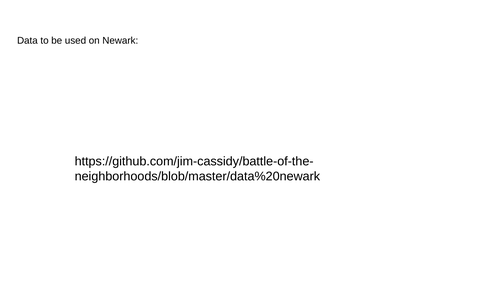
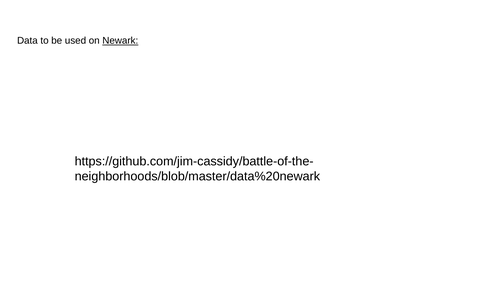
Newark underline: none -> present
